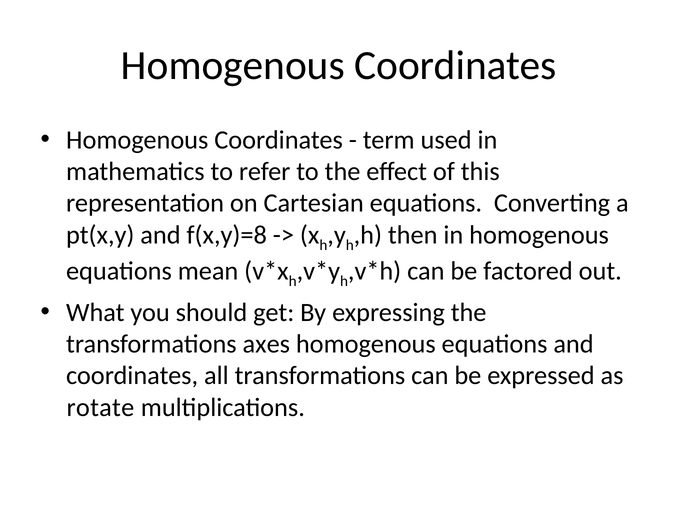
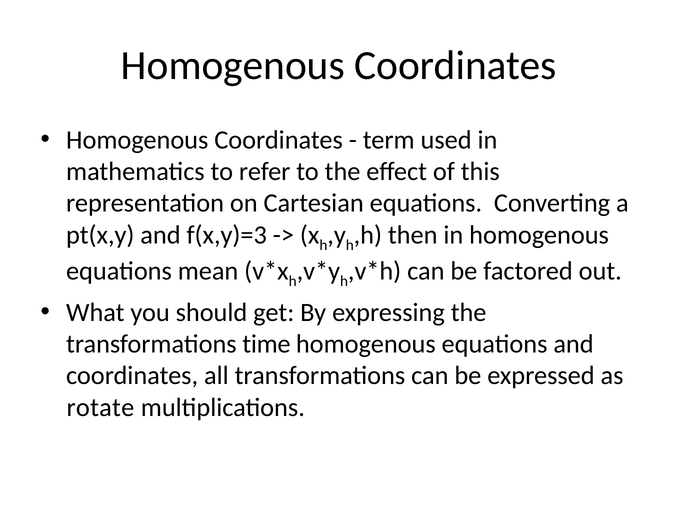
f(x,y)=8: f(x,y)=8 -> f(x,y)=3
axes: axes -> time
